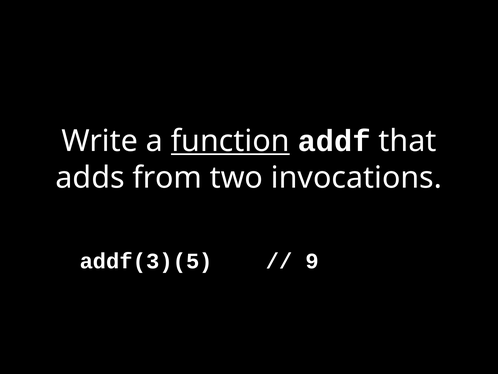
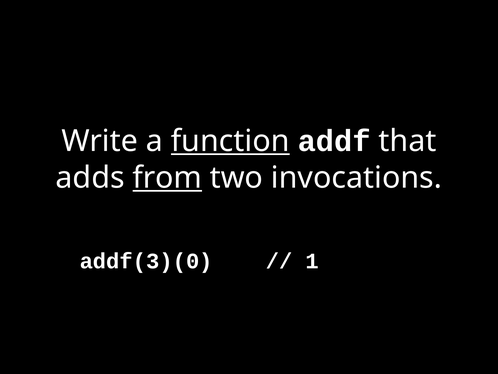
from underline: none -> present
addf(3)(5: addf(3)(5 -> addf(3)(0
9: 9 -> 1
